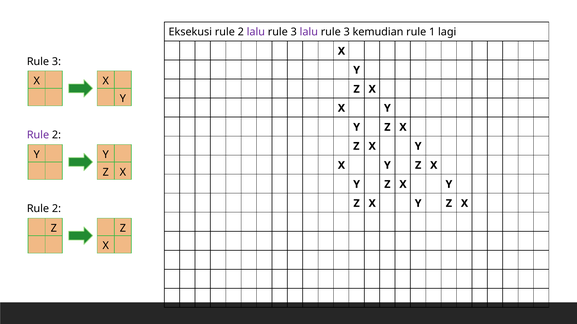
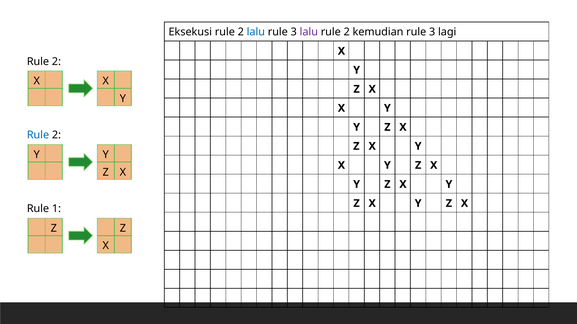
lalu at (256, 32) colour: purple -> blue
3 at (347, 32): 3 -> 2
kemudian rule 1: 1 -> 3
3 at (56, 62): 3 -> 2
Rule at (38, 135) colour: purple -> blue
2 at (56, 209): 2 -> 1
